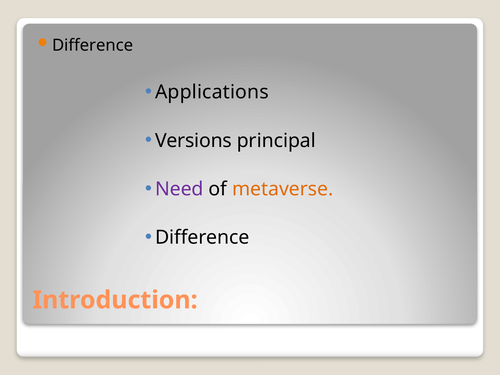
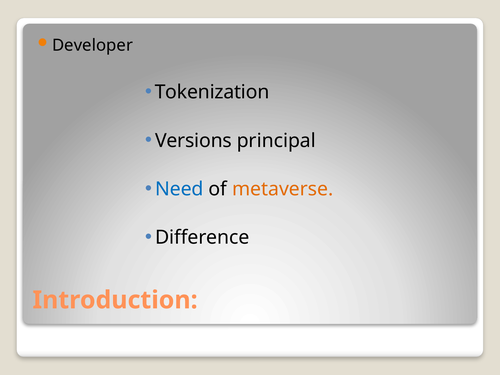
Difference at (93, 45): Difference -> Developer
Applications: Applications -> Tokenization
Need colour: purple -> blue
